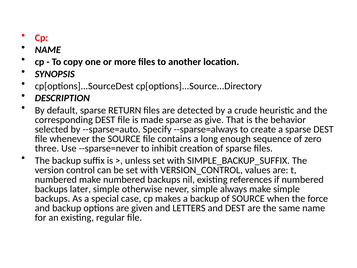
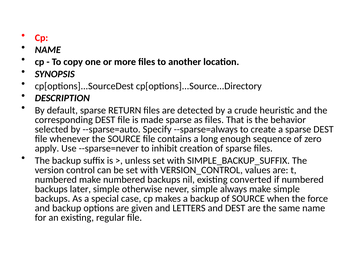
as give: give -> files
three: three -> apply
references: references -> converted
